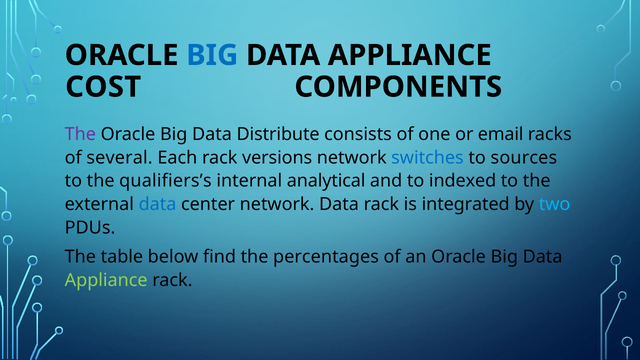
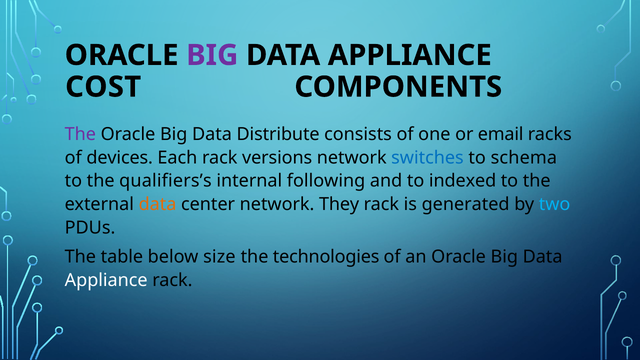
BIG at (212, 55) colour: blue -> purple
several: several -> devices
sources: sources -> schema
analytical: analytical -> following
data at (158, 204) colour: blue -> orange
network Data: Data -> They
integrated: integrated -> generated
find: find -> size
percentages: percentages -> technologies
Appliance at (106, 280) colour: light green -> white
